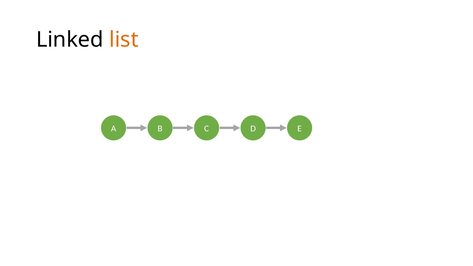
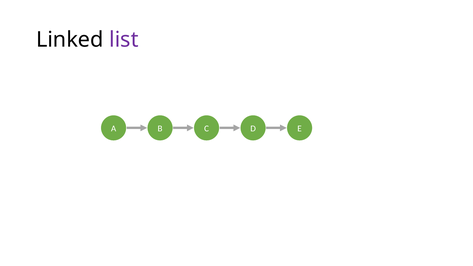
list colour: orange -> purple
